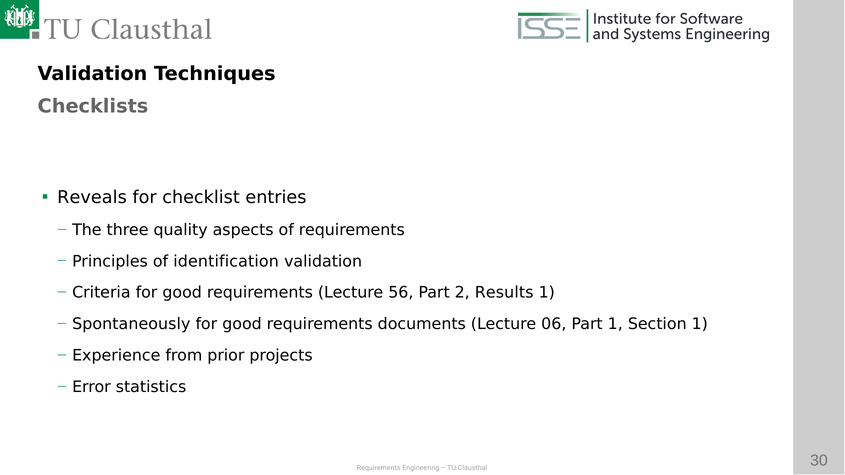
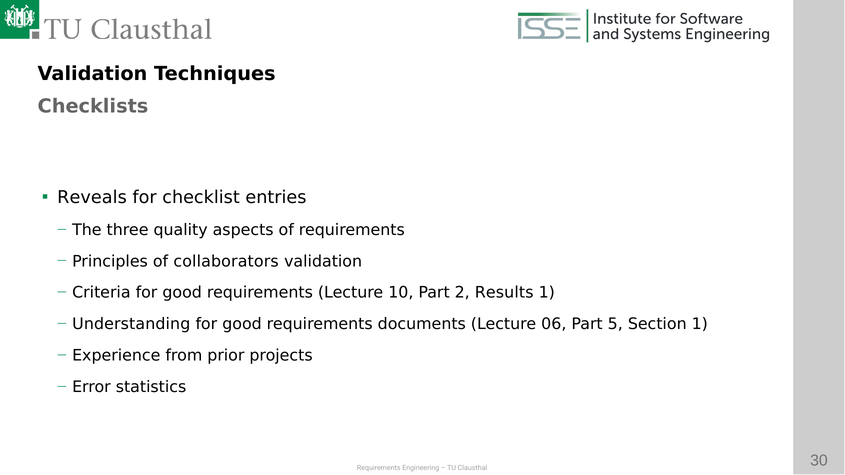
identification: identification -> collaborators
56: 56 -> 10
Spontaneously: Spontaneously -> Understanding
Part 1: 1 -> 5
